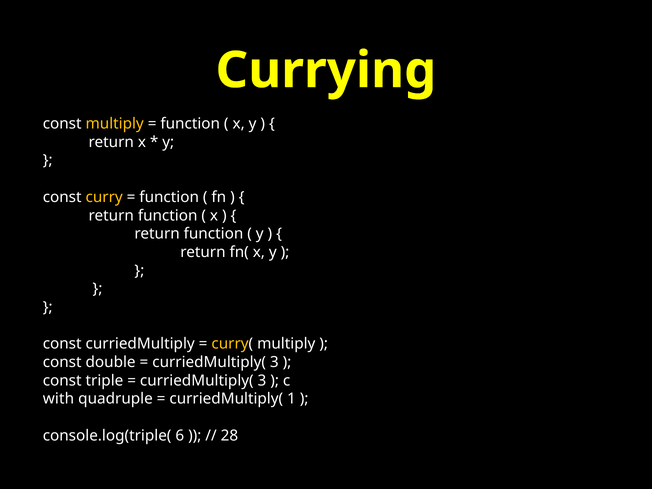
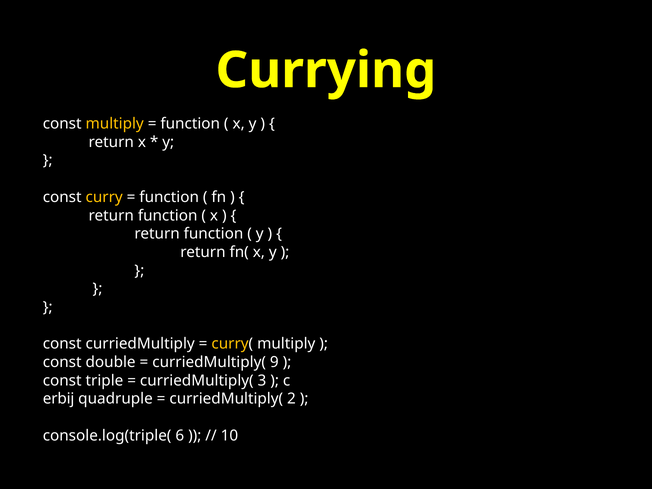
3 at (274, 362): 3 -> 9
with: with -> erbij
1: 1 -> 2
28: 28 -> 10
